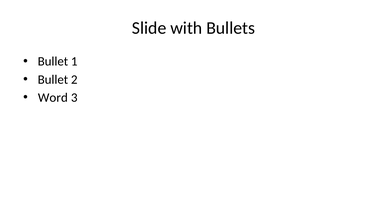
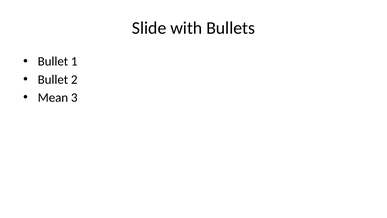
Word: Word -> Mean
